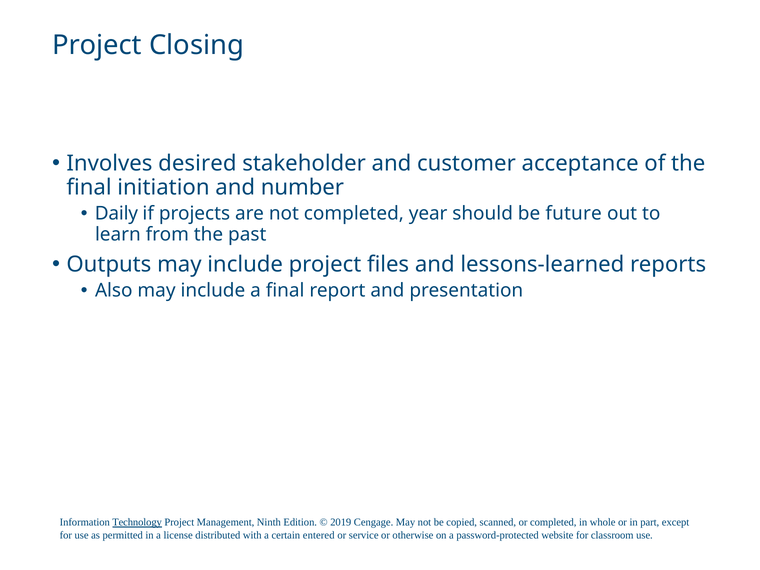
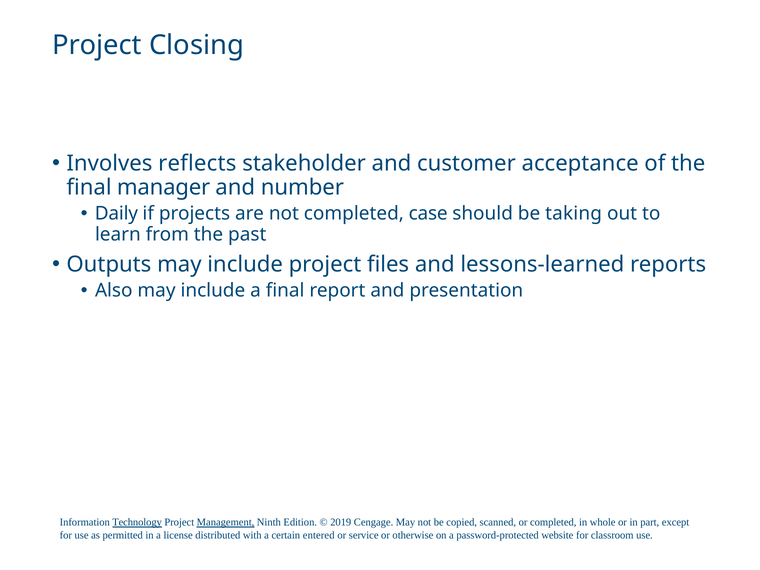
desired: desired -> reflects
initiation: initiation -> manager
year: year -> case
future: future -> taking
Management underline: none -> present
